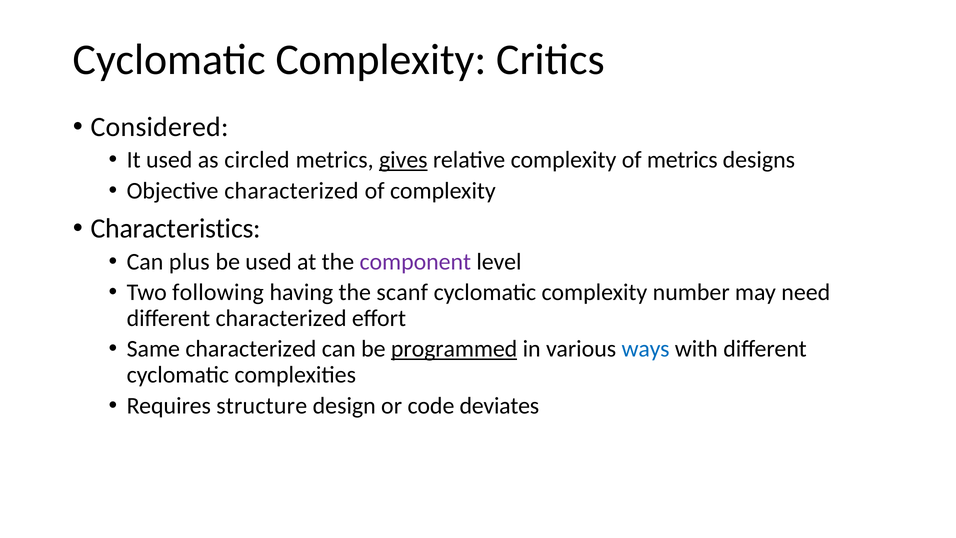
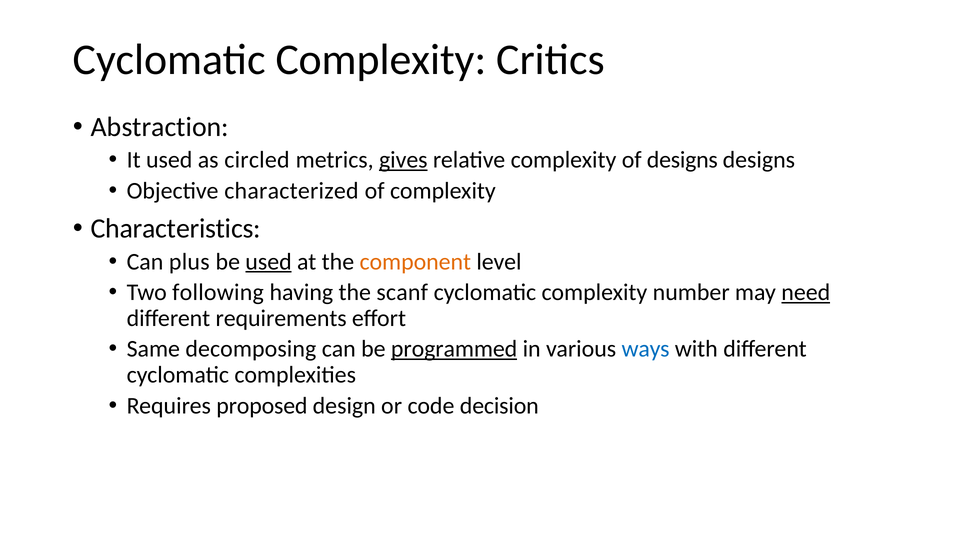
Considered: Considered -> Abstraction
of metrics: metrics -> designs
used at (269, 262) underline: none -> present
component colour: purple -> orange
need underline: none -> present
different characterized: characterized -> requirements
Same characterized: characterized -> decomposing
structure: structure -> proposed
deviates: deviates -> decision
